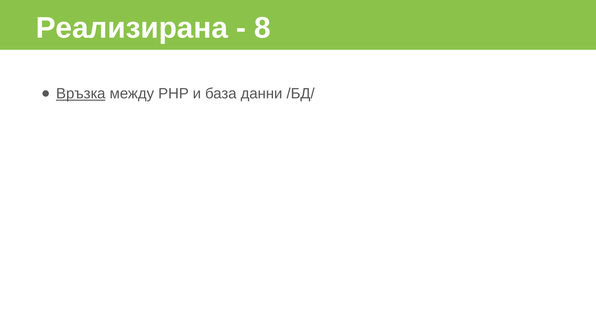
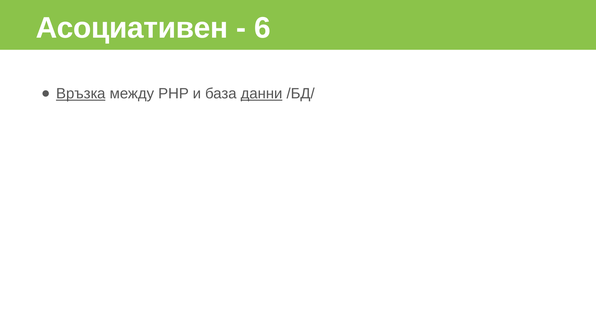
Реализирана: Реализирана -> Асоциативен
8: 8 -> 6
данни underline: none -> present
